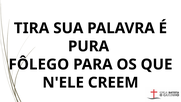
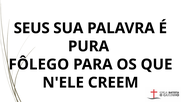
TIRA: TIRA -> SEUS
